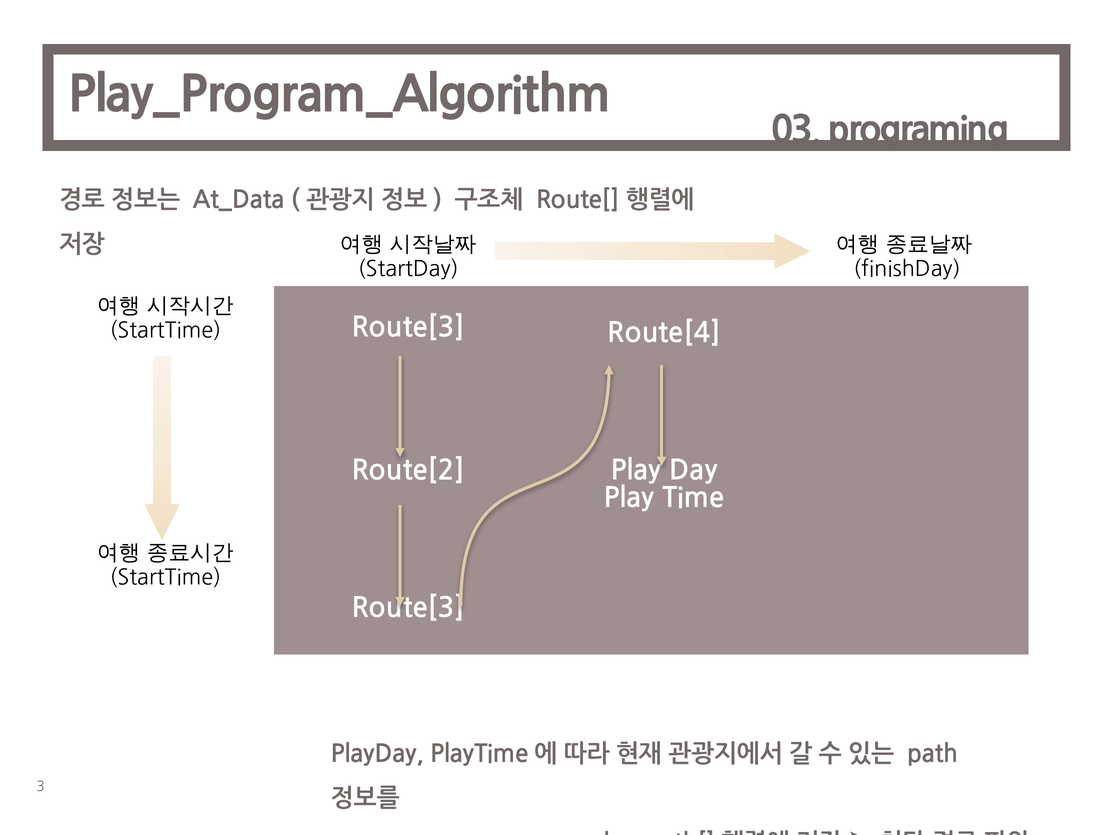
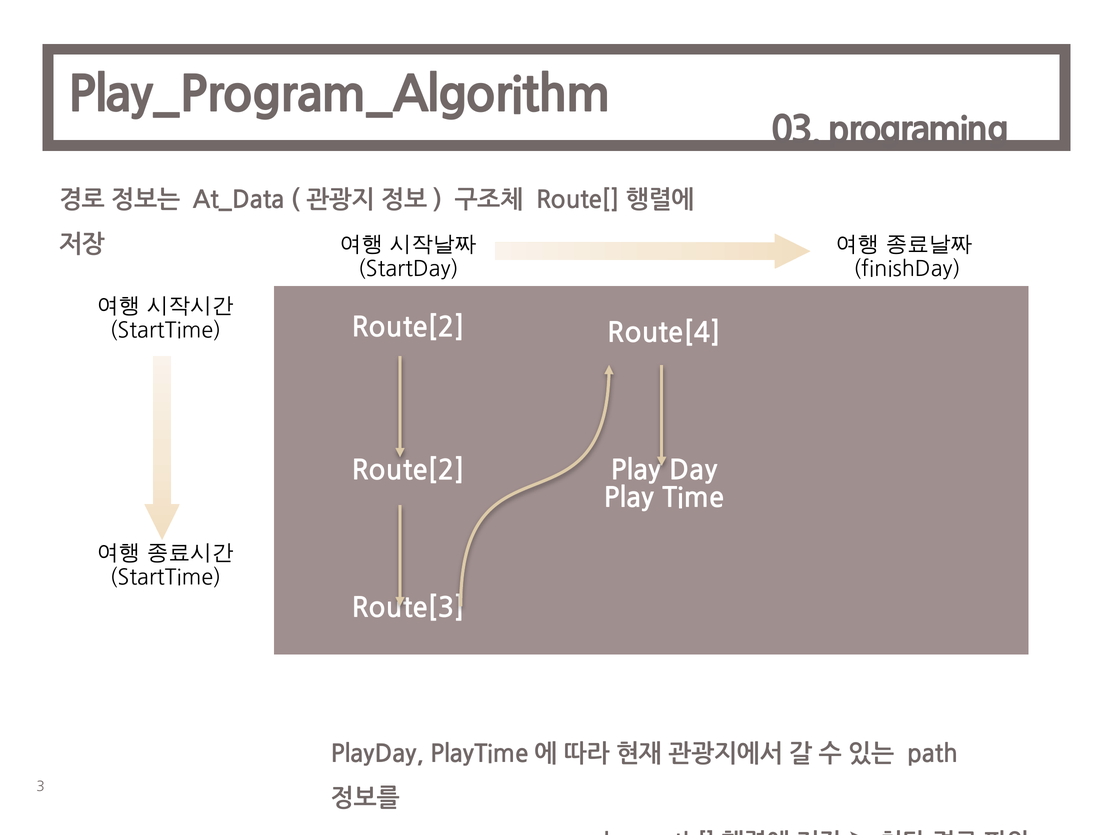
Route[3 at (408, 328): Route[3 -> Route[2
